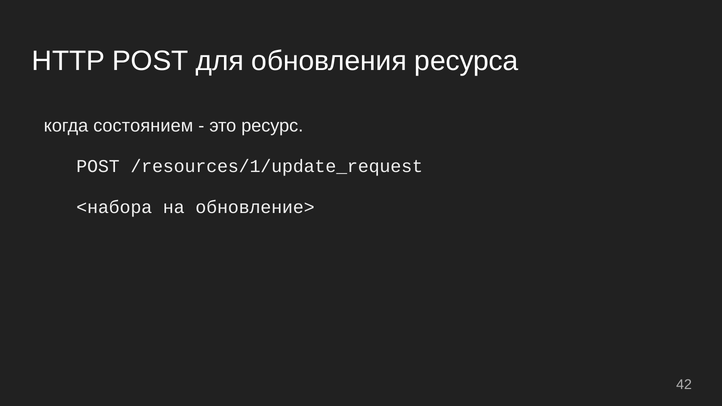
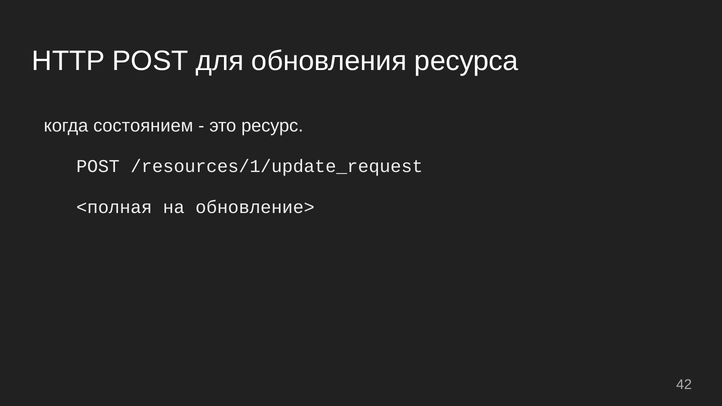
<набора: <набора -> <полная
